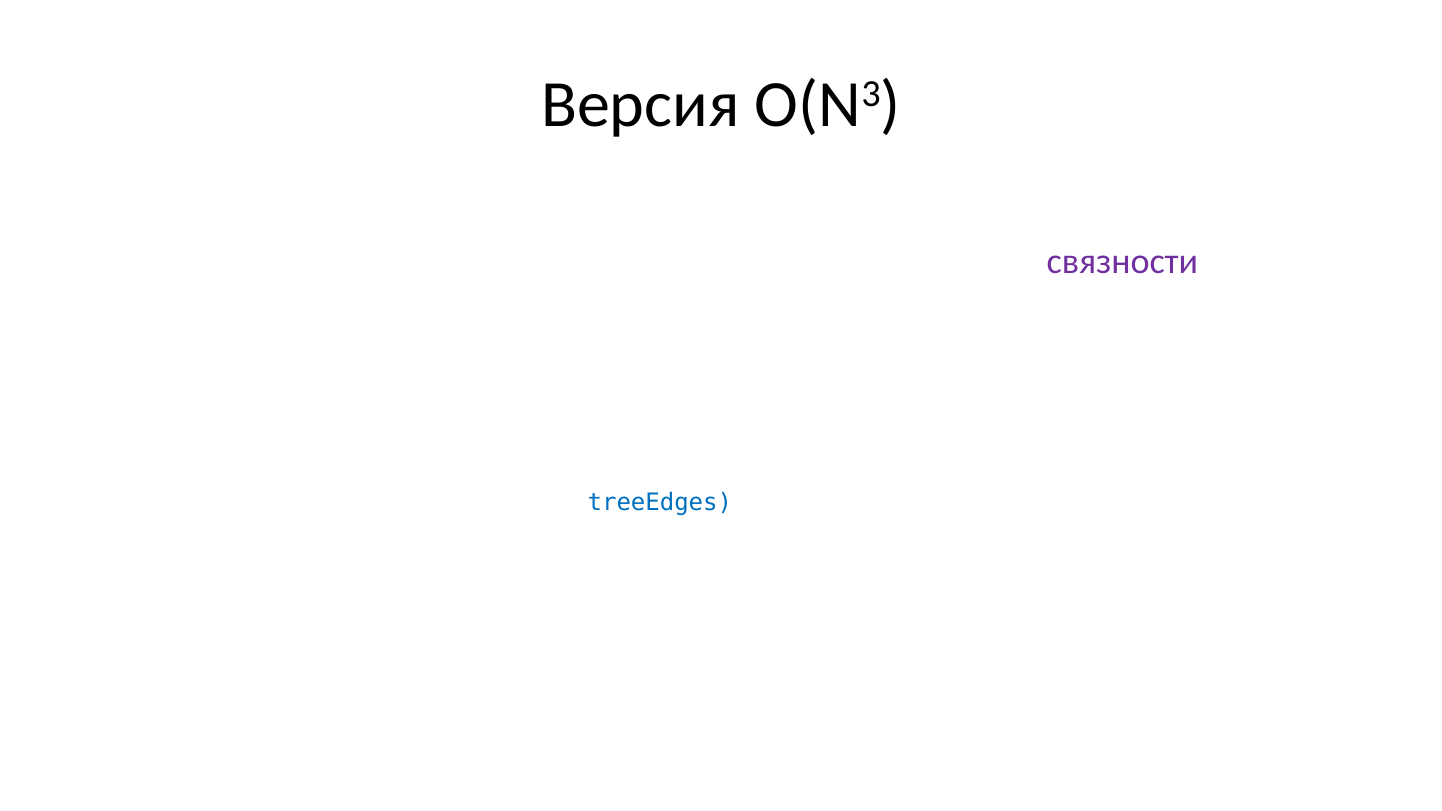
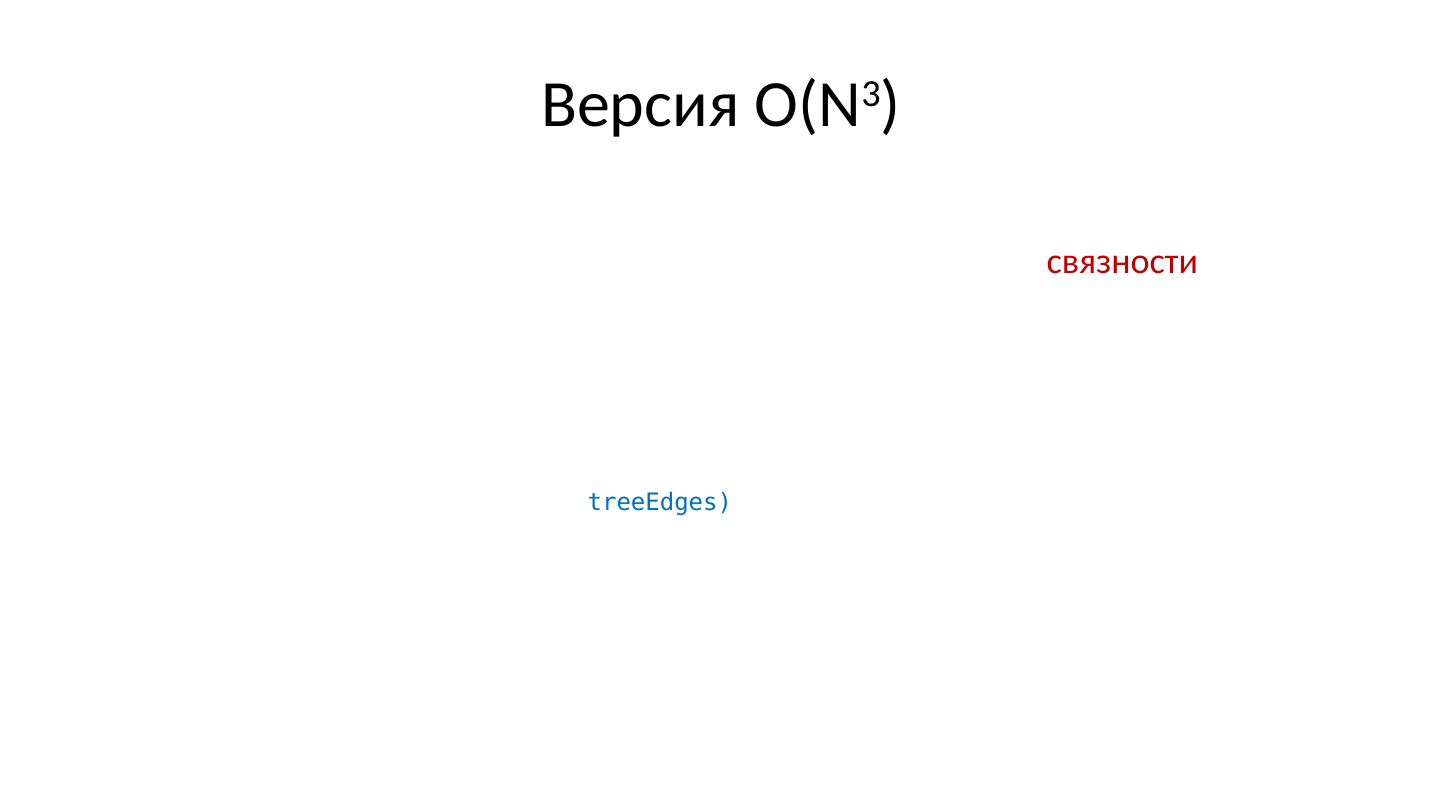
связности colour: purple -> red
